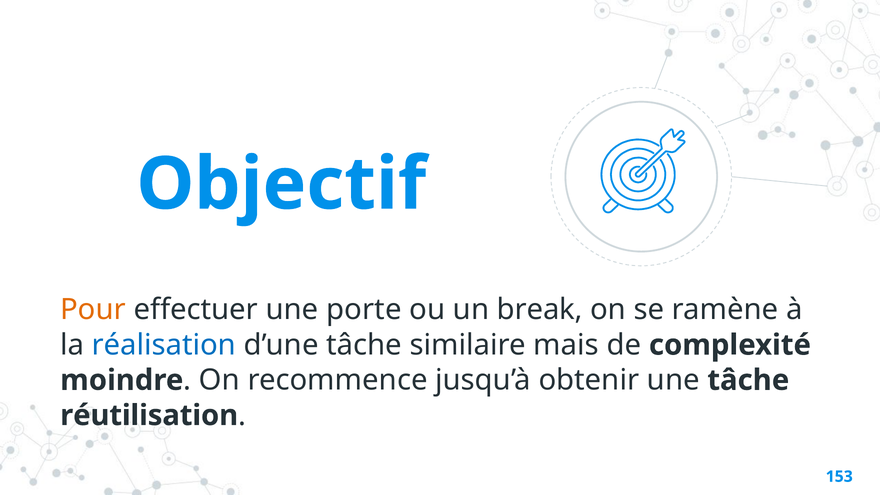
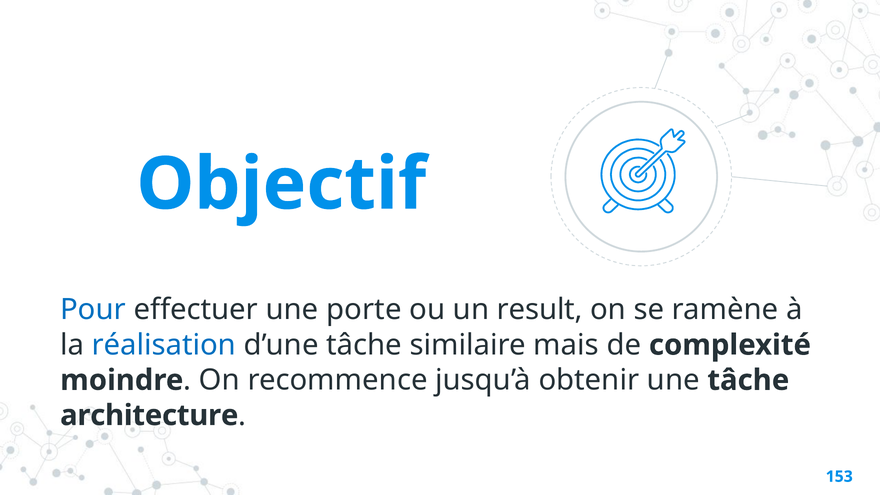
Pour colour: orange -> blue
break: break -> result
réutilisation: réutilisation -> architecture
